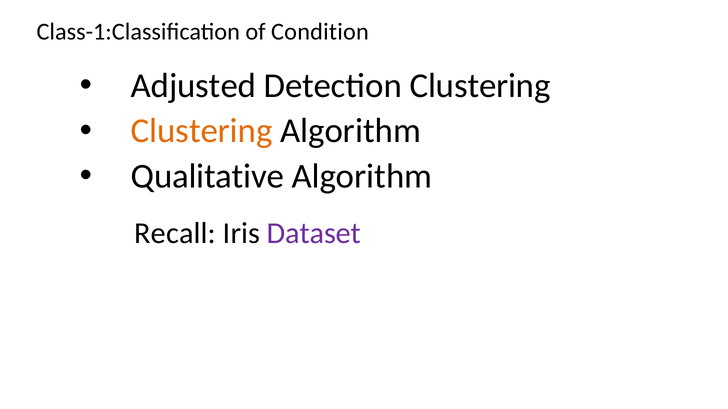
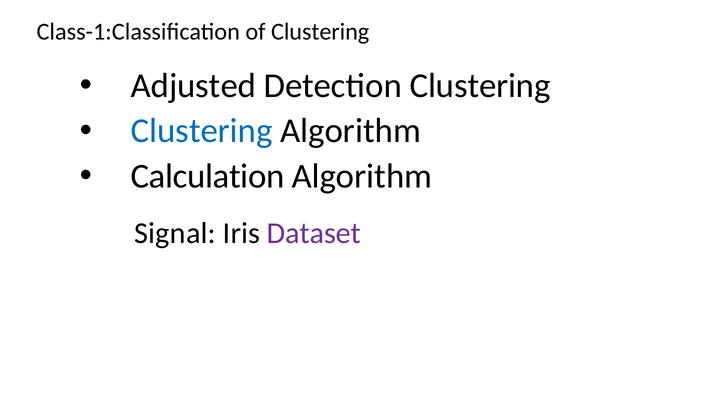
of Condition: Condition -> Clustering
Clustering at (202, 131) colour: orange -> blue
Qualitative: Qualitative -> Calculation
Recall: Recall -> Signal
